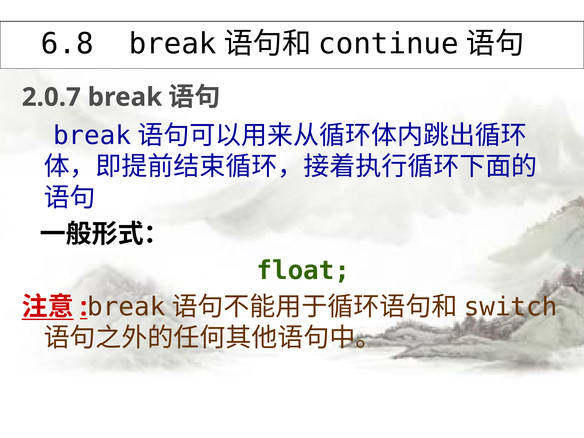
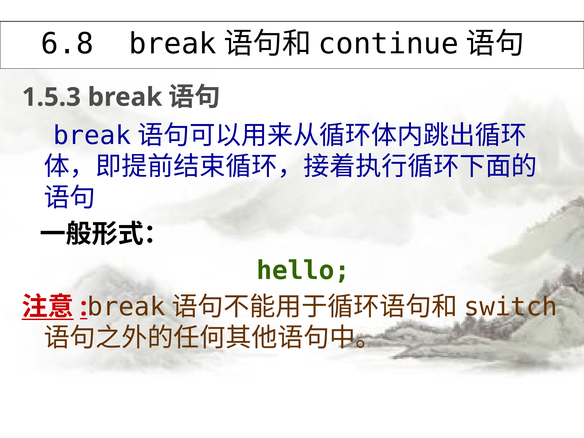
2.0.7: 2.0.7 -> 1.5.3
float: float -> hello
